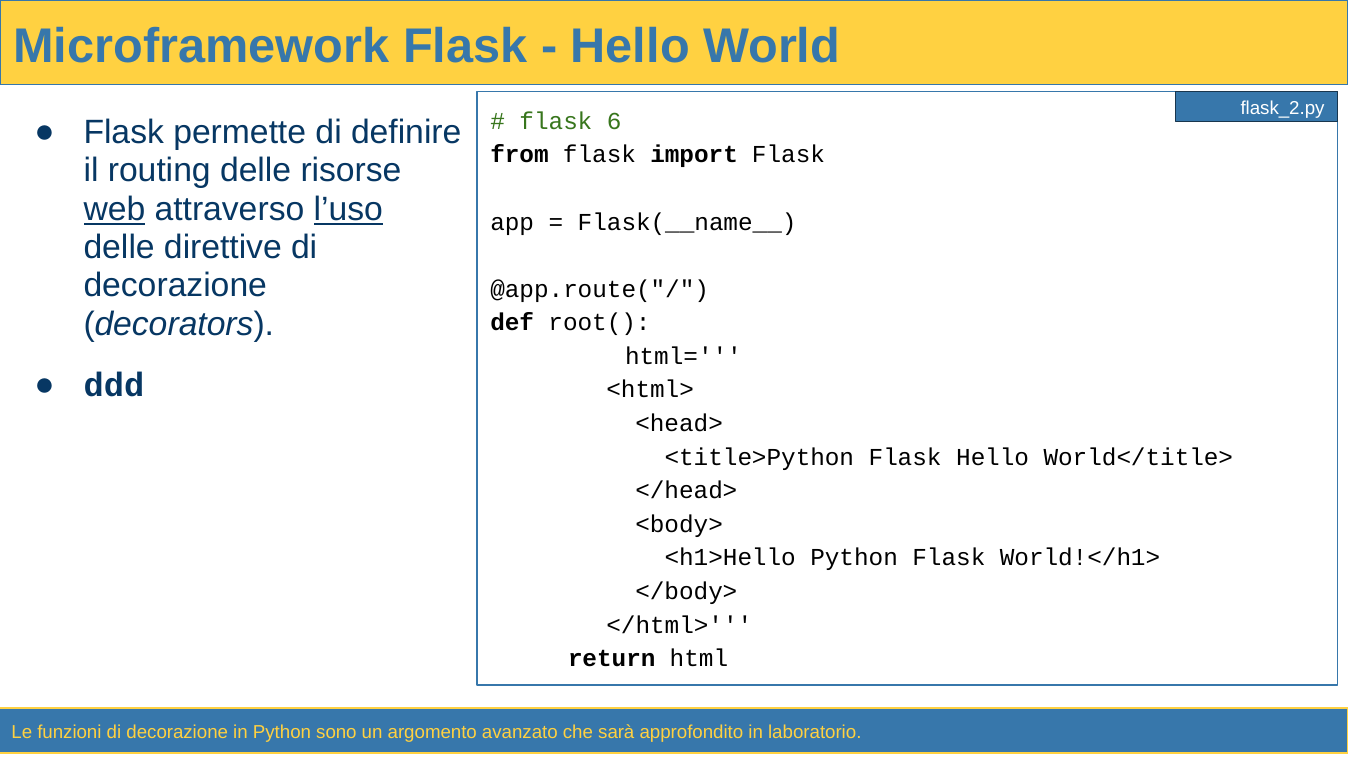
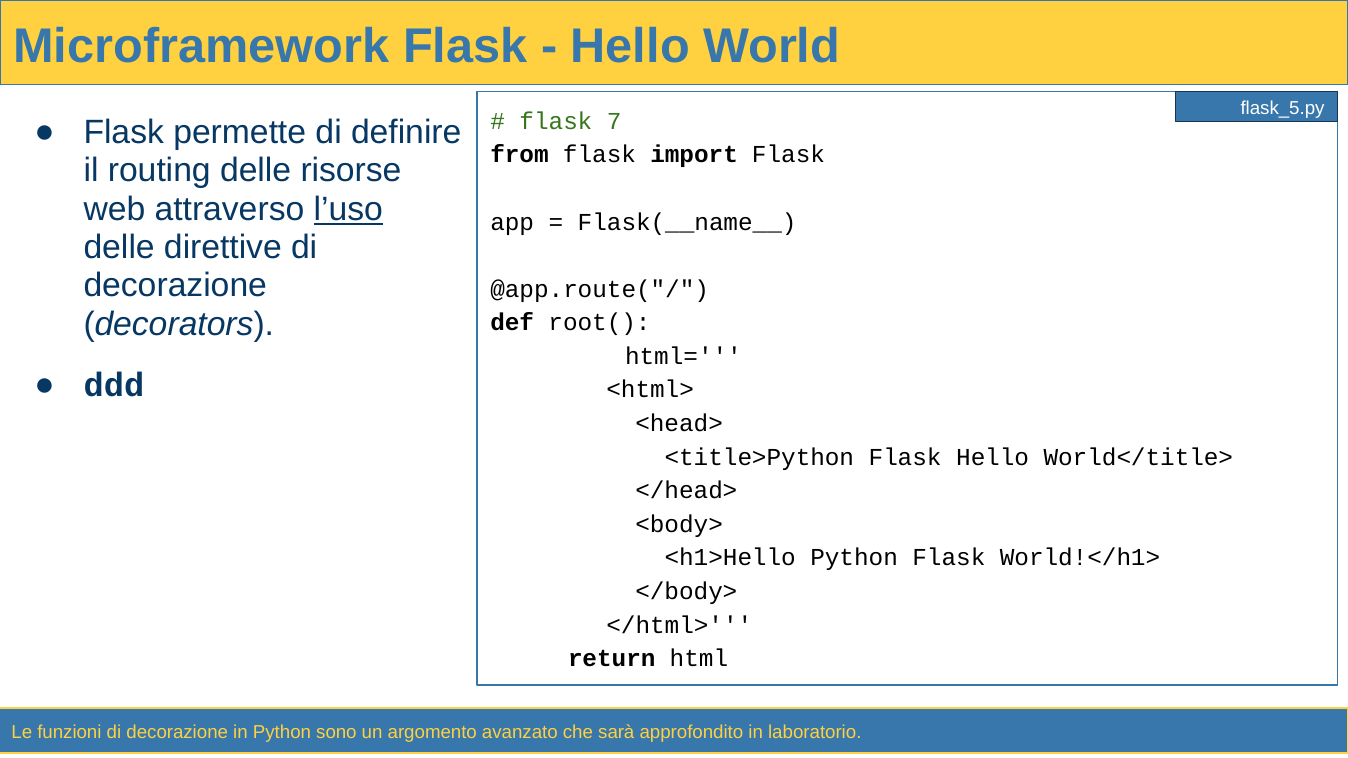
flask_2.py: flask_2.py -> flask_5.py
6: 6 -> 7
web underline: present -> none
